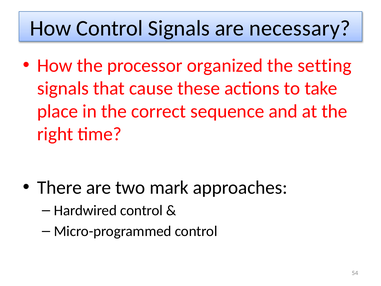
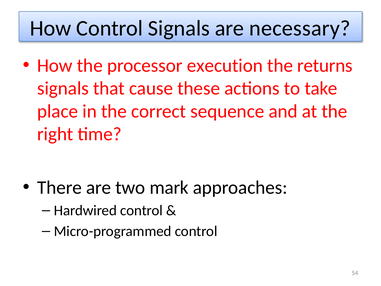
organized: organized -> execution
setting: setting -> returns
